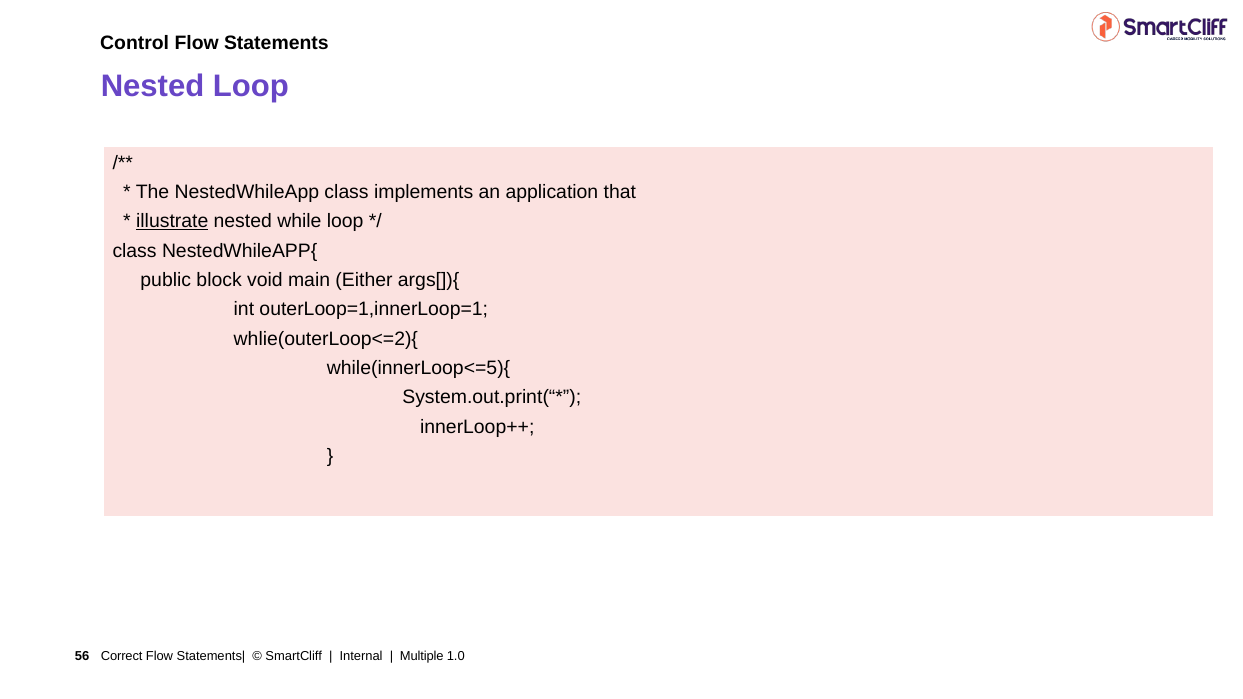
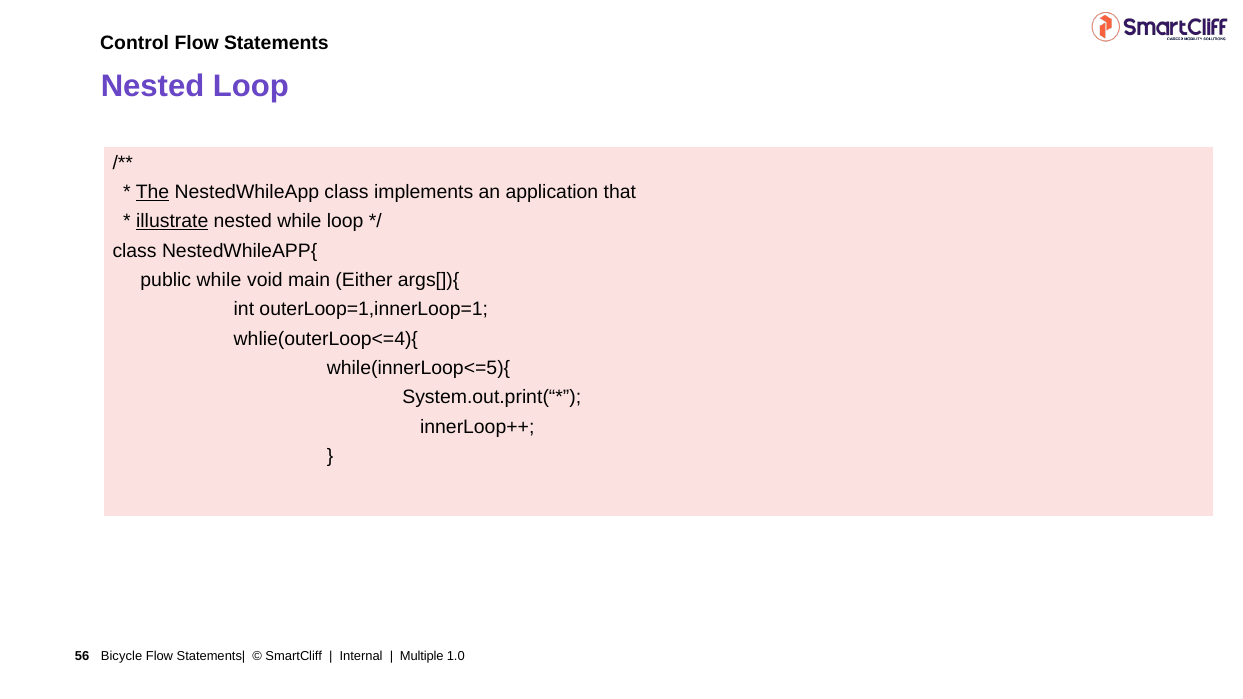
The underline: none -> present
public block: block -> while
whlie(outerLoop<=2){: whlie(outerLoop<=2){ -> whlie(outerLoop<=4){
Correct: Correct -> Bicycle
